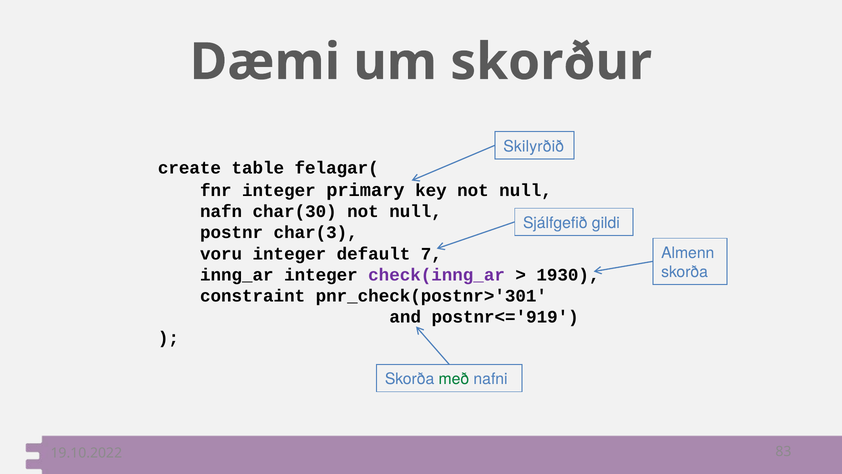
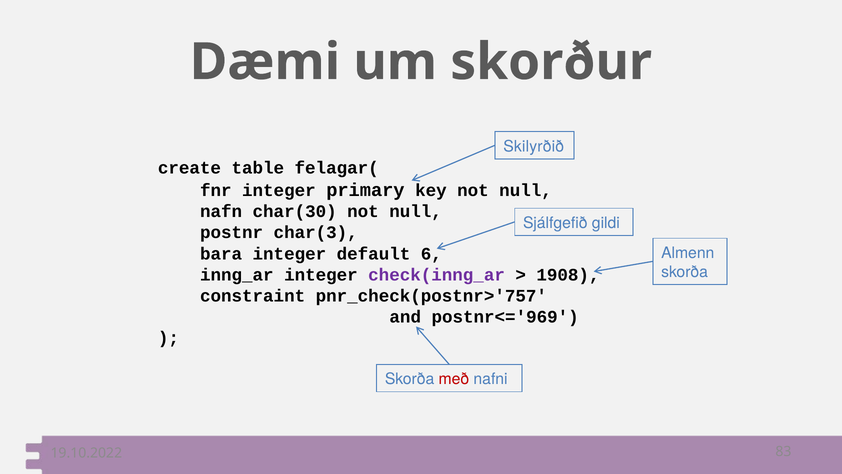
voru: voru -> bara
7: 7 -> 6
1930: 1930 -> 1908
pnr_check(postnr>'301: pnr_check(postnr>'301 -> pnr_check(postnr>'757
postnr<='919: postnr<='919 -> postnr<='969
með colour: green -> red
